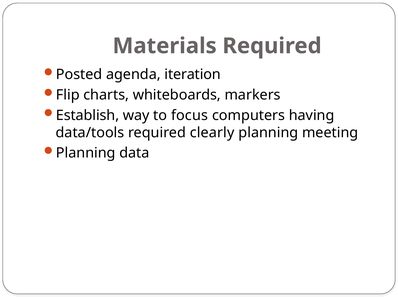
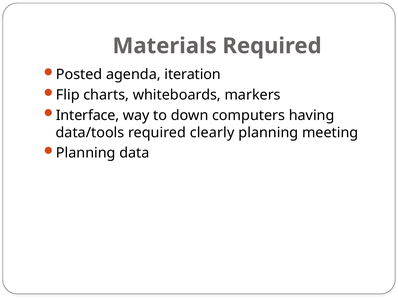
Establish: Establish -> Interface
focus: focus -> down
